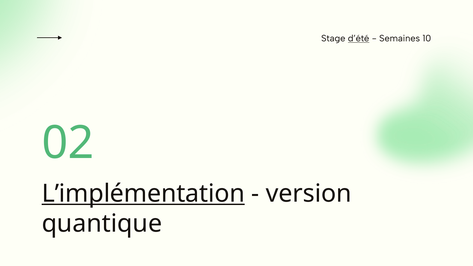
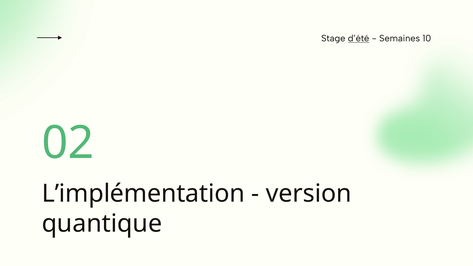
L’implémentation underline: present -> none
